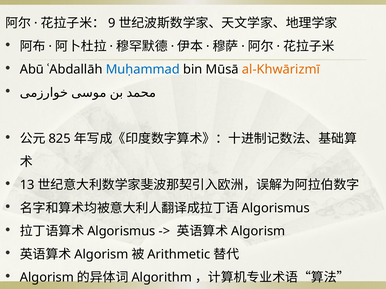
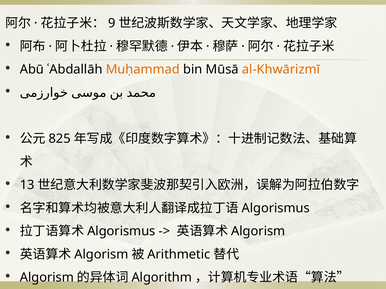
Muḥammad colour: blue -> orange
